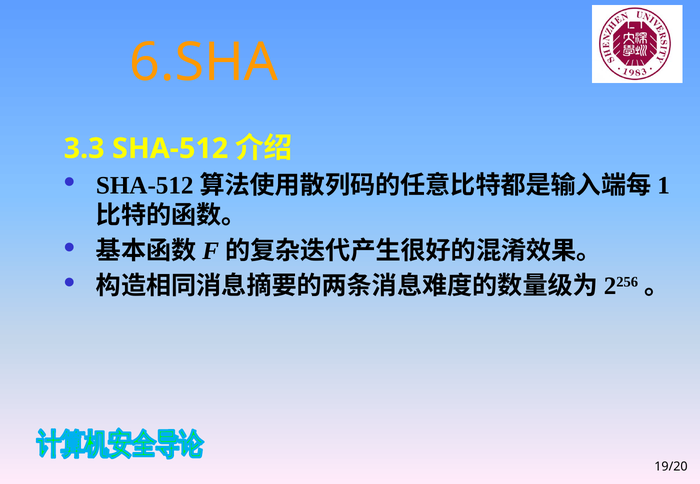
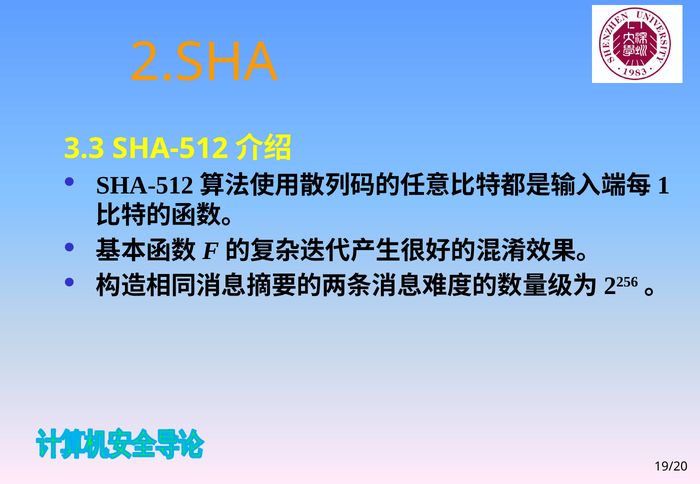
6.SHA: 6.SHA -> 2.SHA
